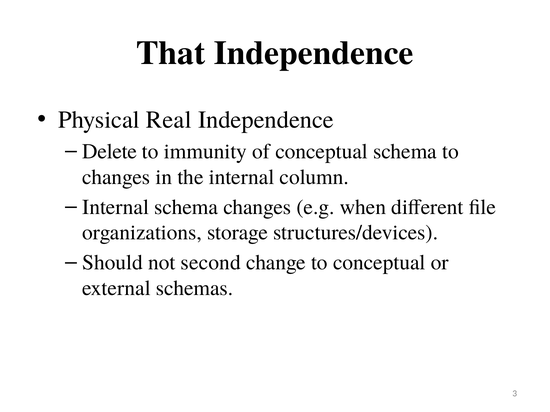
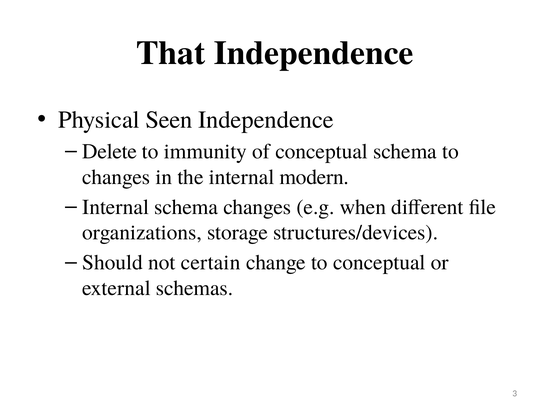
Real: Real -> Seen
column: column -> modern
second: second -> certain
